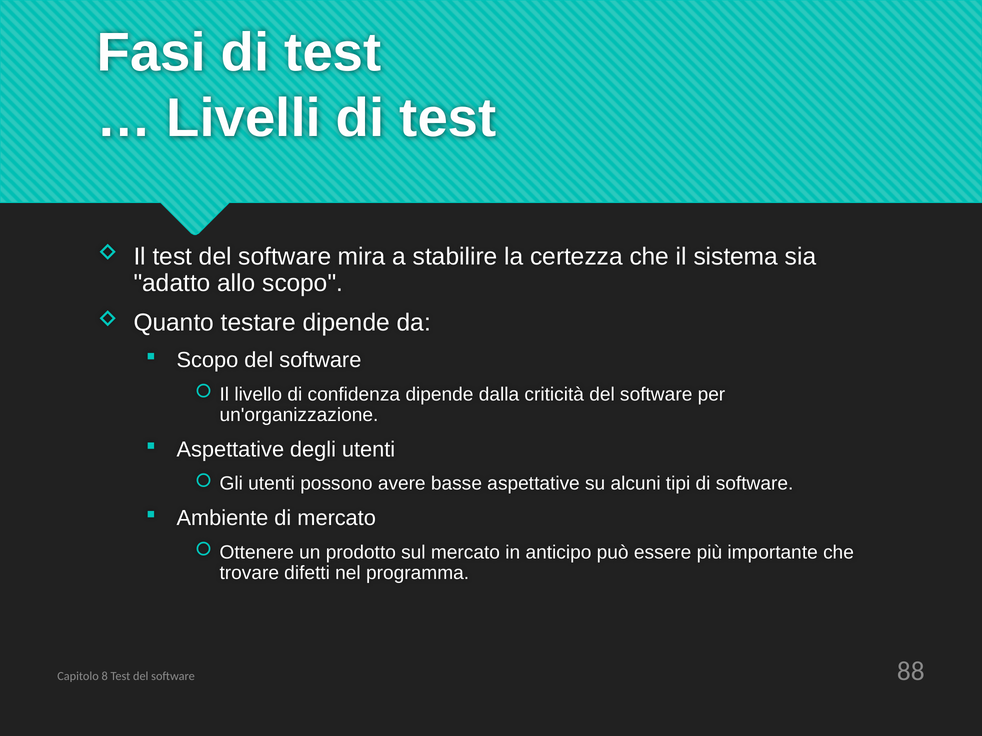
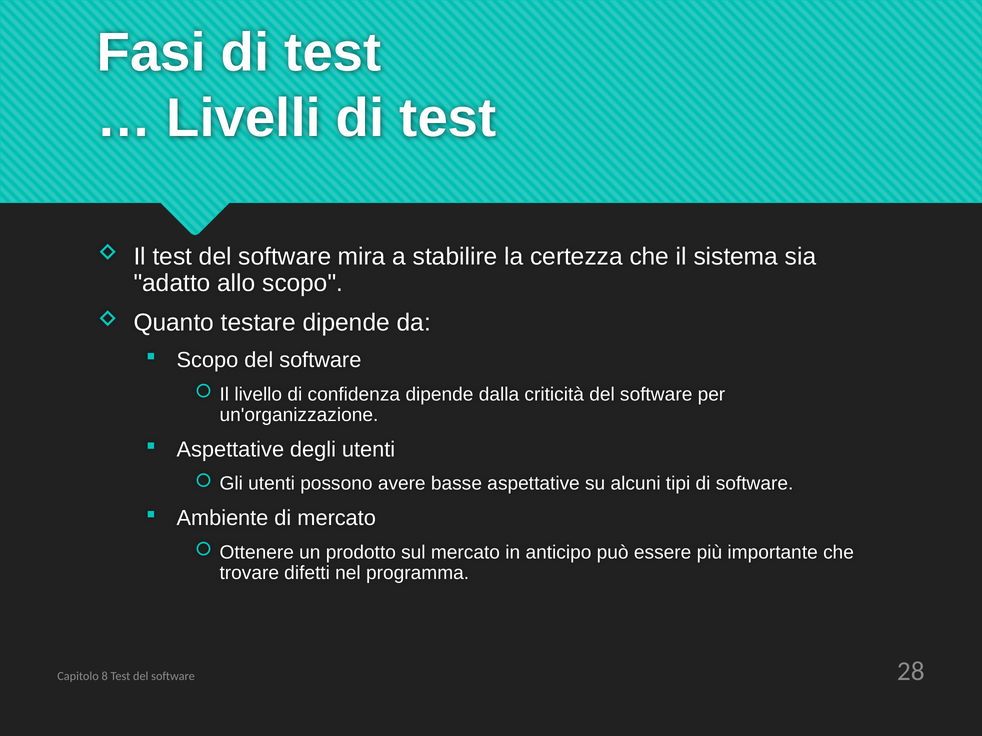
88: 88 -> 28
